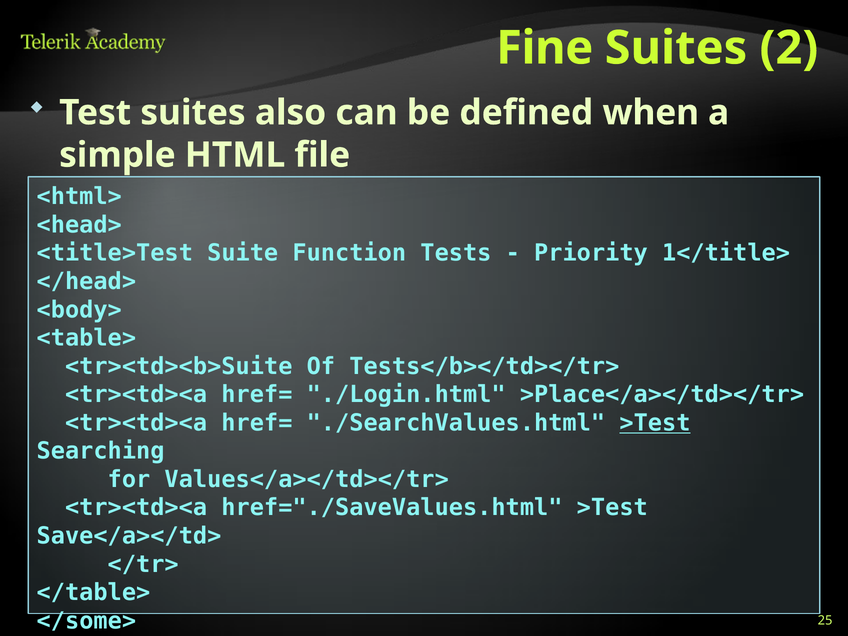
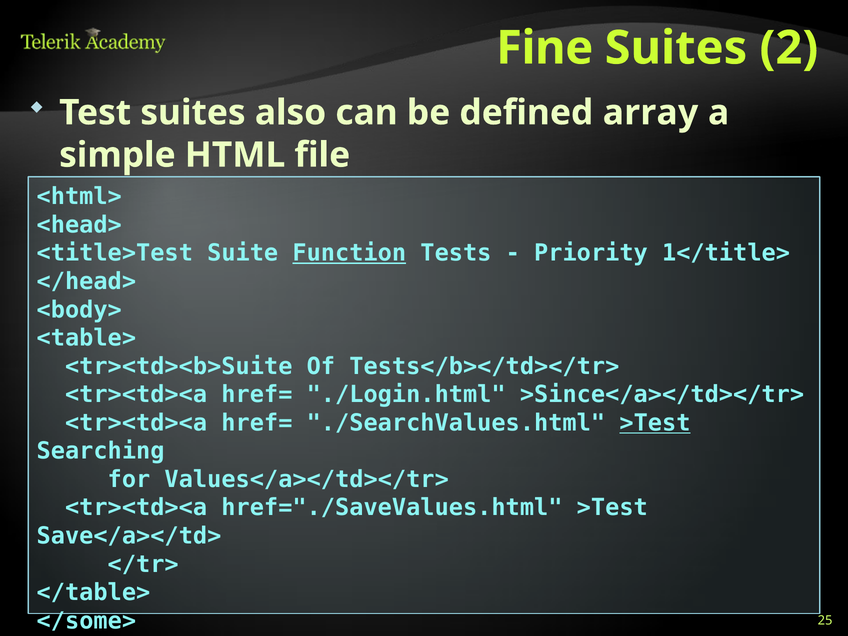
when: when -> array
Function underline: none -> present
>Place</a></td></tr>: >Place</a></td></tr> -> >Since</a></td></tr>
